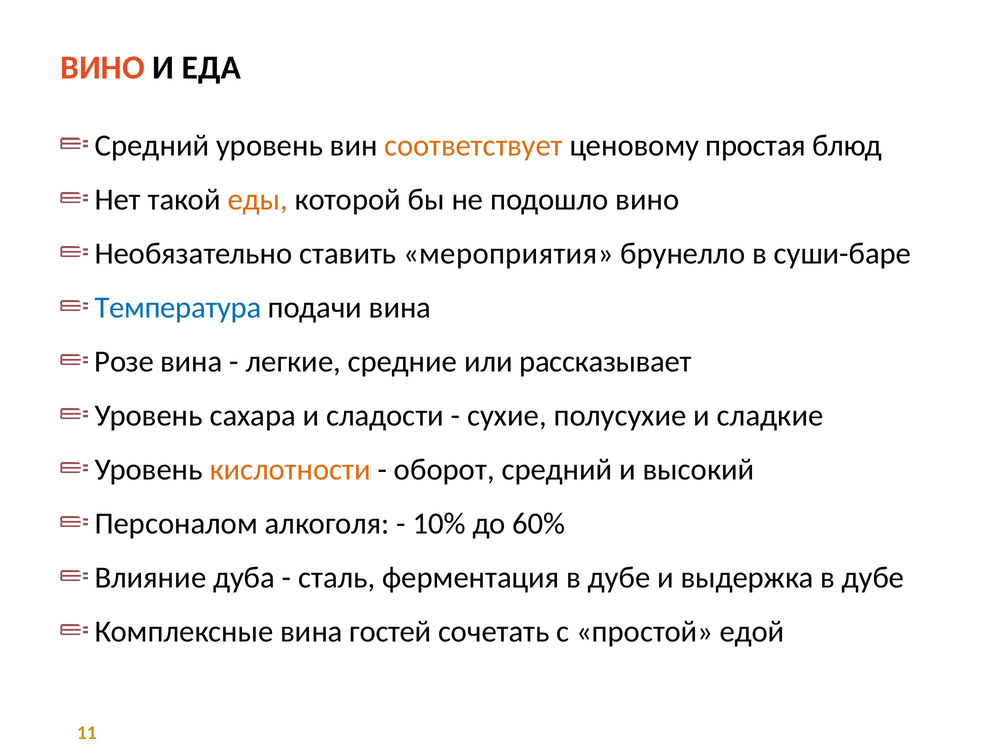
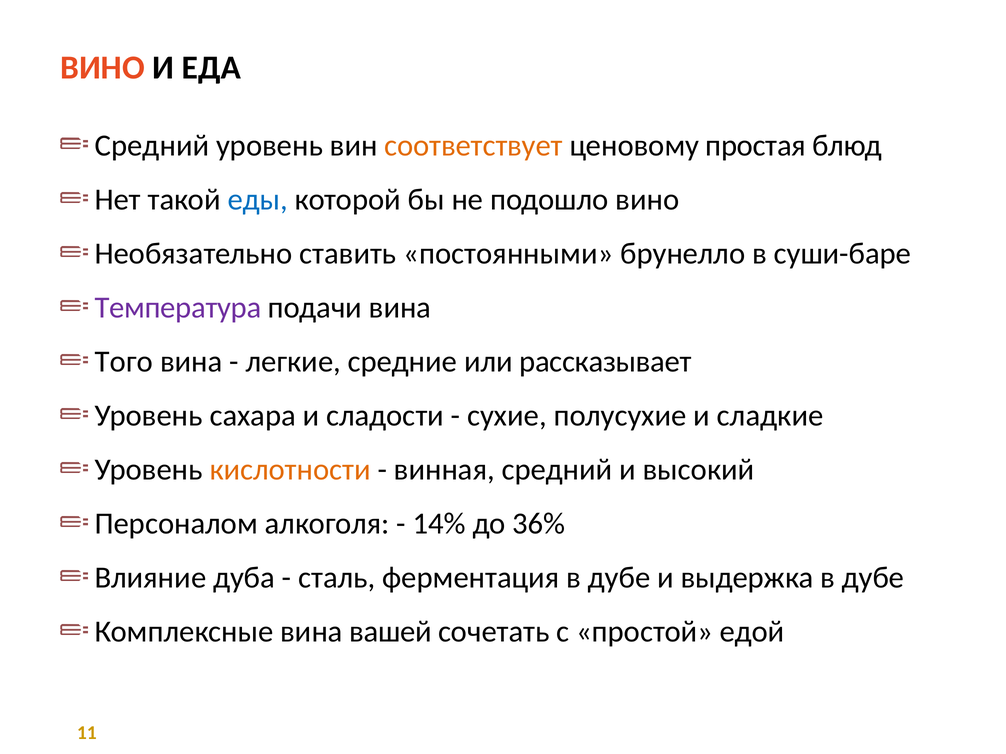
еды colour: orange -> blue
мероприятия: мероприятия -> постоянными
Температура colour: blue -> purple
Розе: Розе -> Того
оборот: оборот -> винная
10%: 10% -> 14%
60%: 60% -> 36%
гостей: гостей -> вашей
